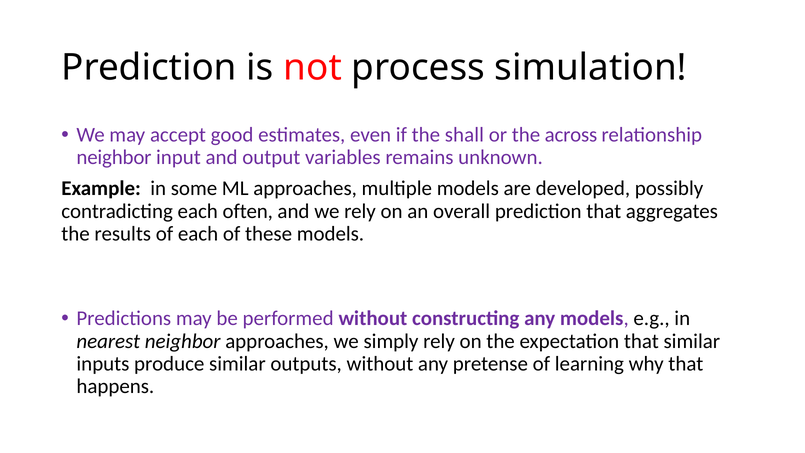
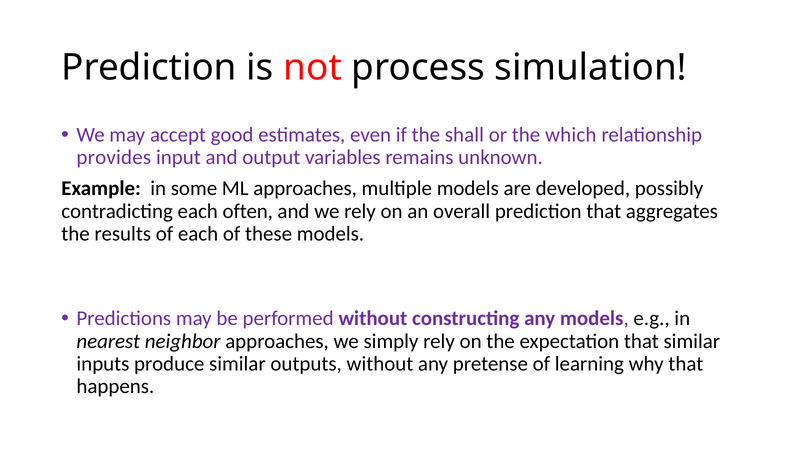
across: across -> which
neighbor at (114, 157): neighbor -> provides
